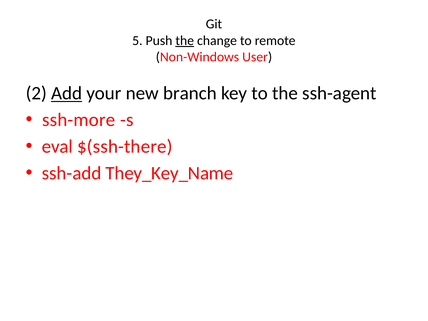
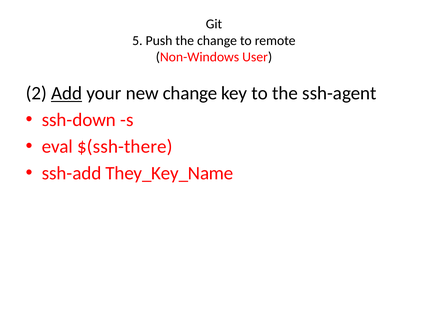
the at (185, 41) underline: present -> none
new branch: branch -> change
ssh-more: ssh-more -> ssh-down
